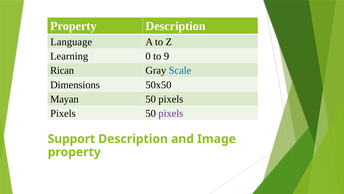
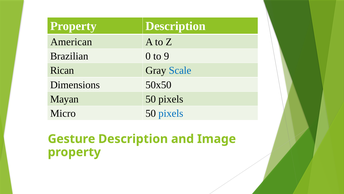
Language: Language -> American
Learning: Learning -> Brazilian
Pixels at (63, 113): Pixels -> Micro
pixels at (171, 113) colour: purple -> blue
Support: Support -> Gesture
